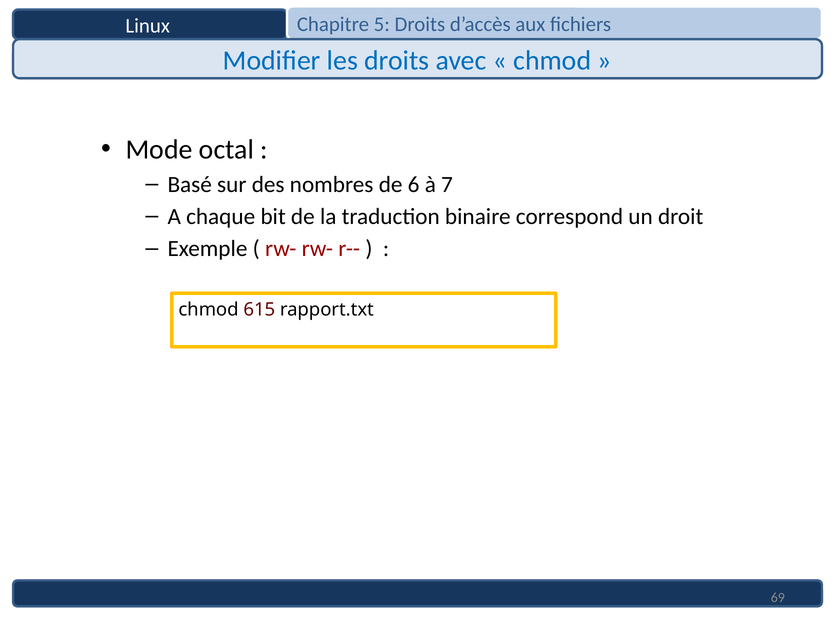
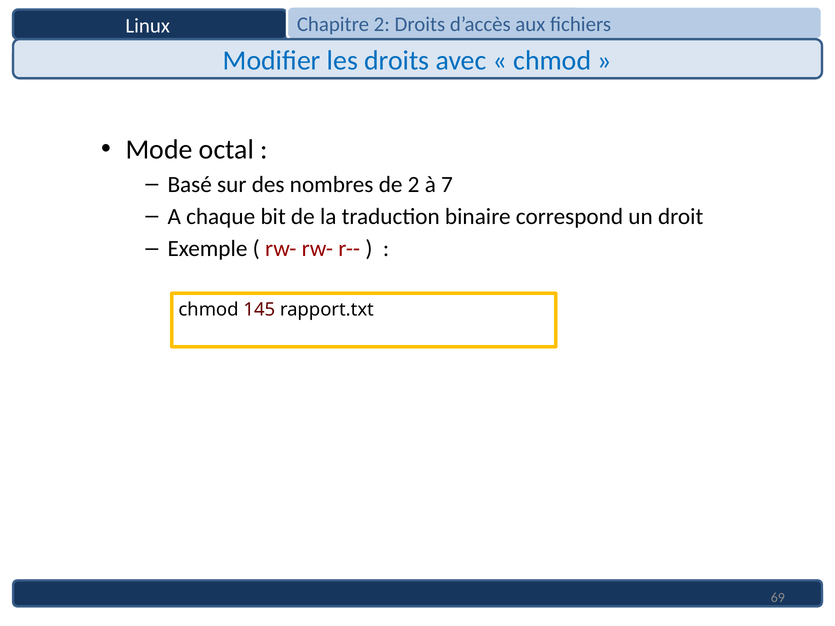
Chapitre 5: 5 -> 2
de 6: 6 -> 2
615: 615 -> 145
